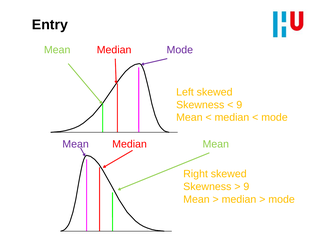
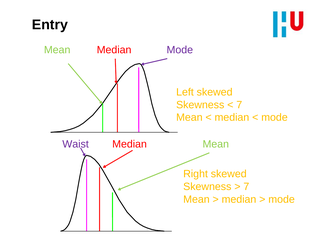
9 at (239, 105): 9 -> 7
Mean at (76, 144): Mean -> Waist
9 at (246, 186): 9 -> 7
